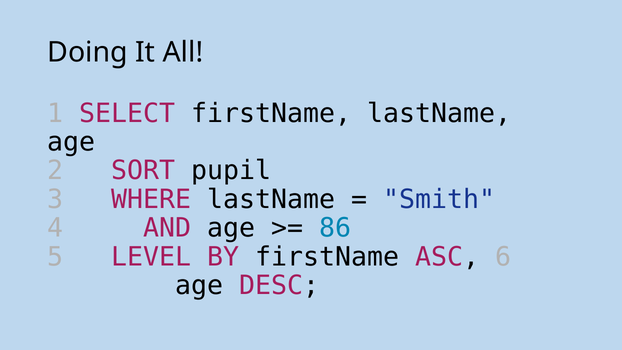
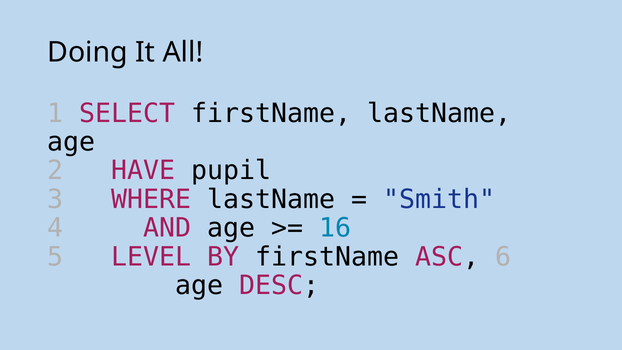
SORT: SORT -> HAVE
86: 86 -> 16
